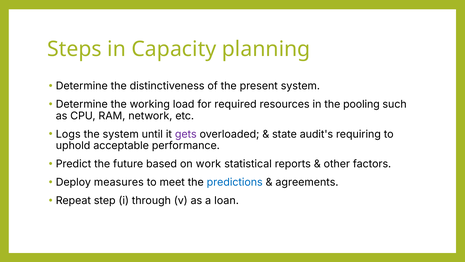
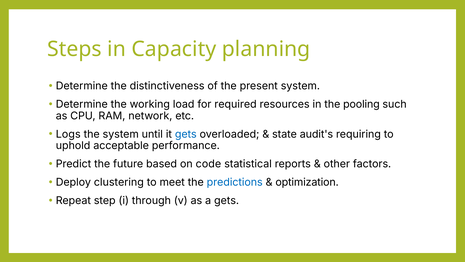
gets at (186, 134) colour: purple -> blue
work: work -> code
measures: measures -> clustering
agreements: agreements -> optimization
a loan: loan -> gets
